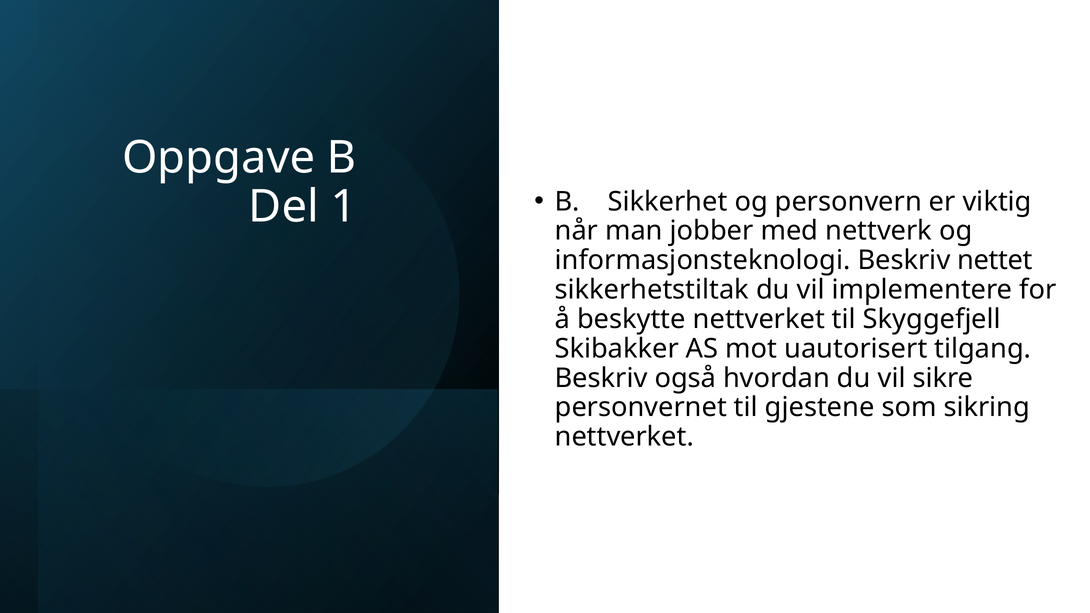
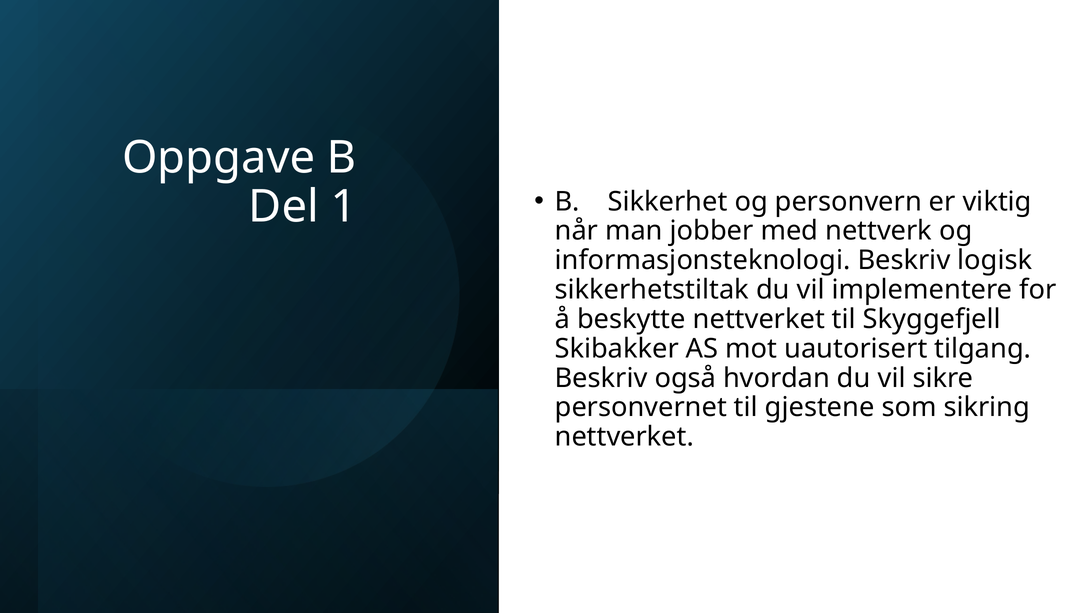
nettet: nettet -> logisk
